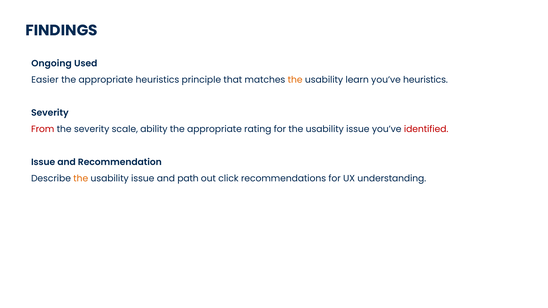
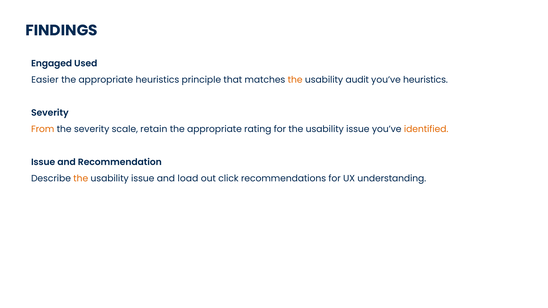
Ongoing: Ongoing -> Engaged
learn: learn -> audit
From colour: red -> orange
ability: ability -> retain
identified colour: red -> orange
path: path -> load
